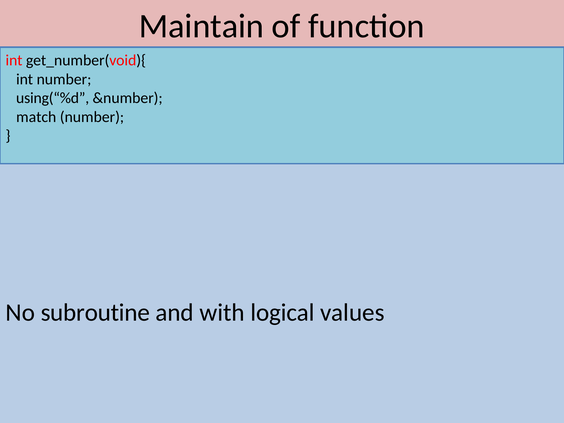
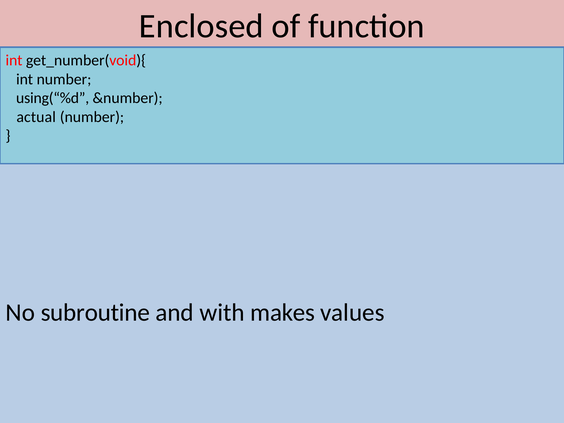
Maintain: Maintain -> Enclosed
match: match -> actual
logical: logical -> makes
